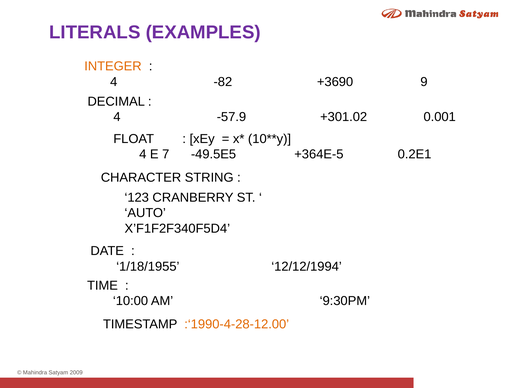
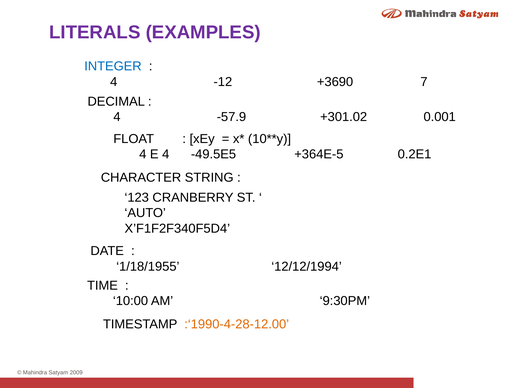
INTEGER colour: orange -> blue
-82: -82 -> -12
9: 9 -> 7
E 7: 7 -> 4
